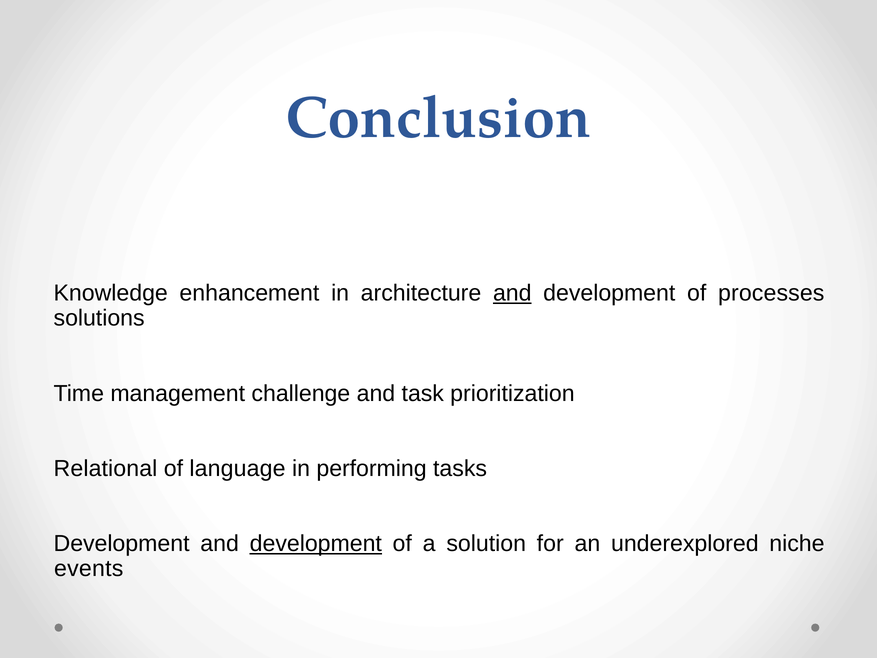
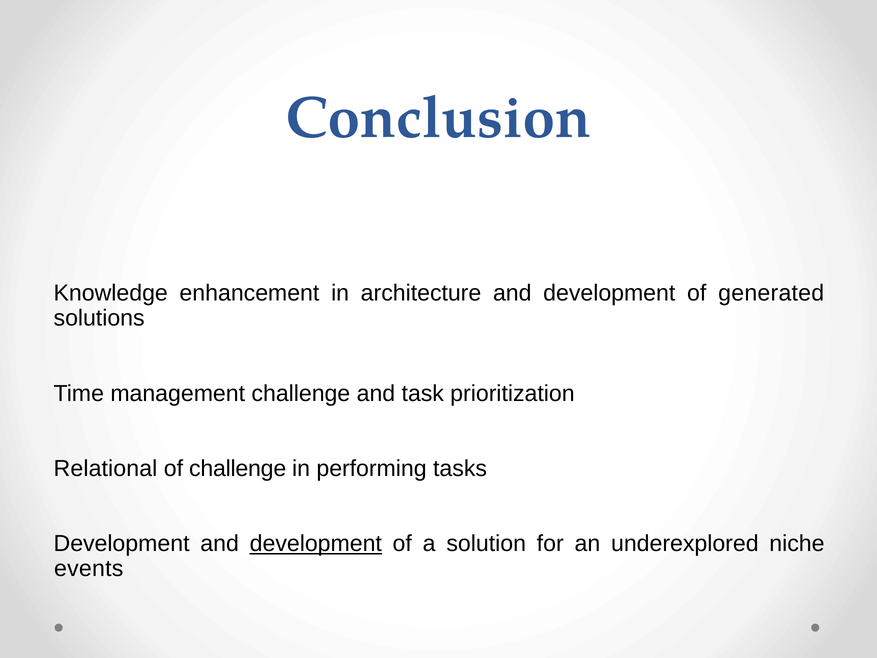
and at (512, 293) underline: present -> none
processes: processes -> generated
of language: language -> challenge
